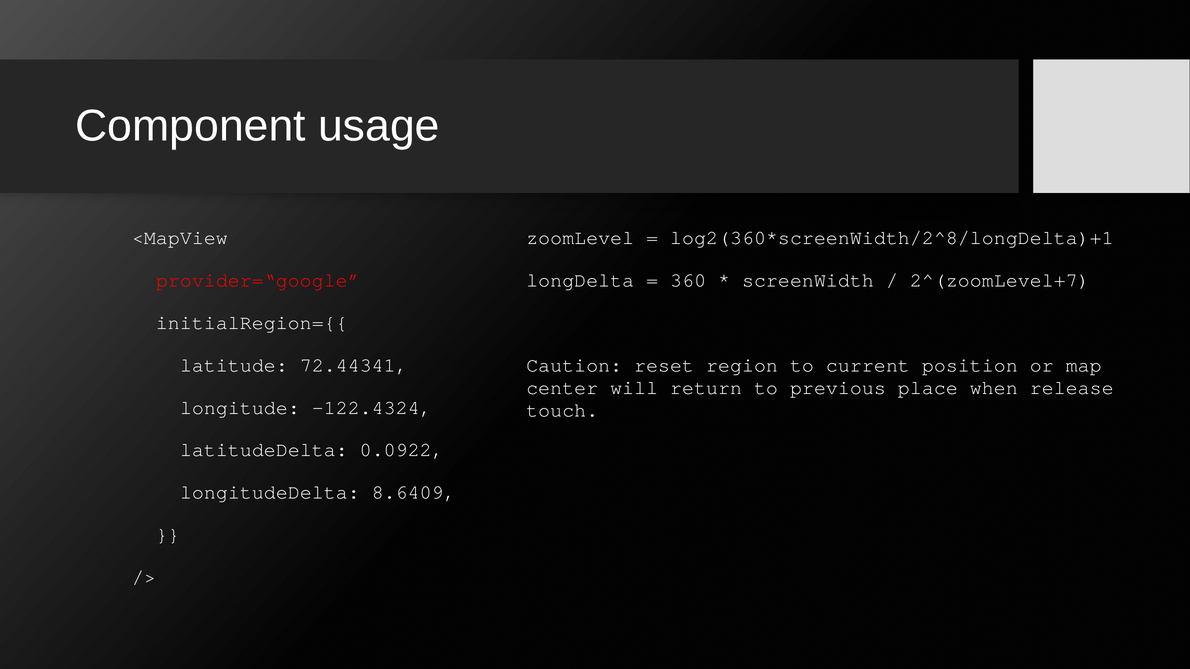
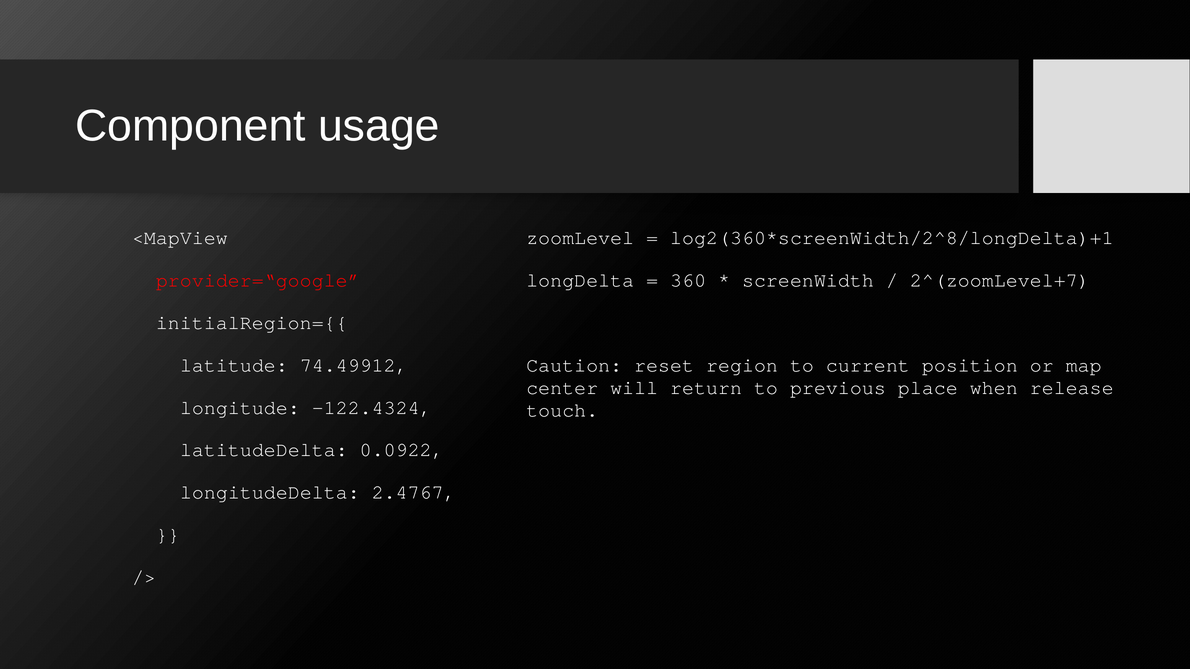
72.44341: 72.44341 -> 74.49912
8.6409: 8.6409 -> 2.4767
